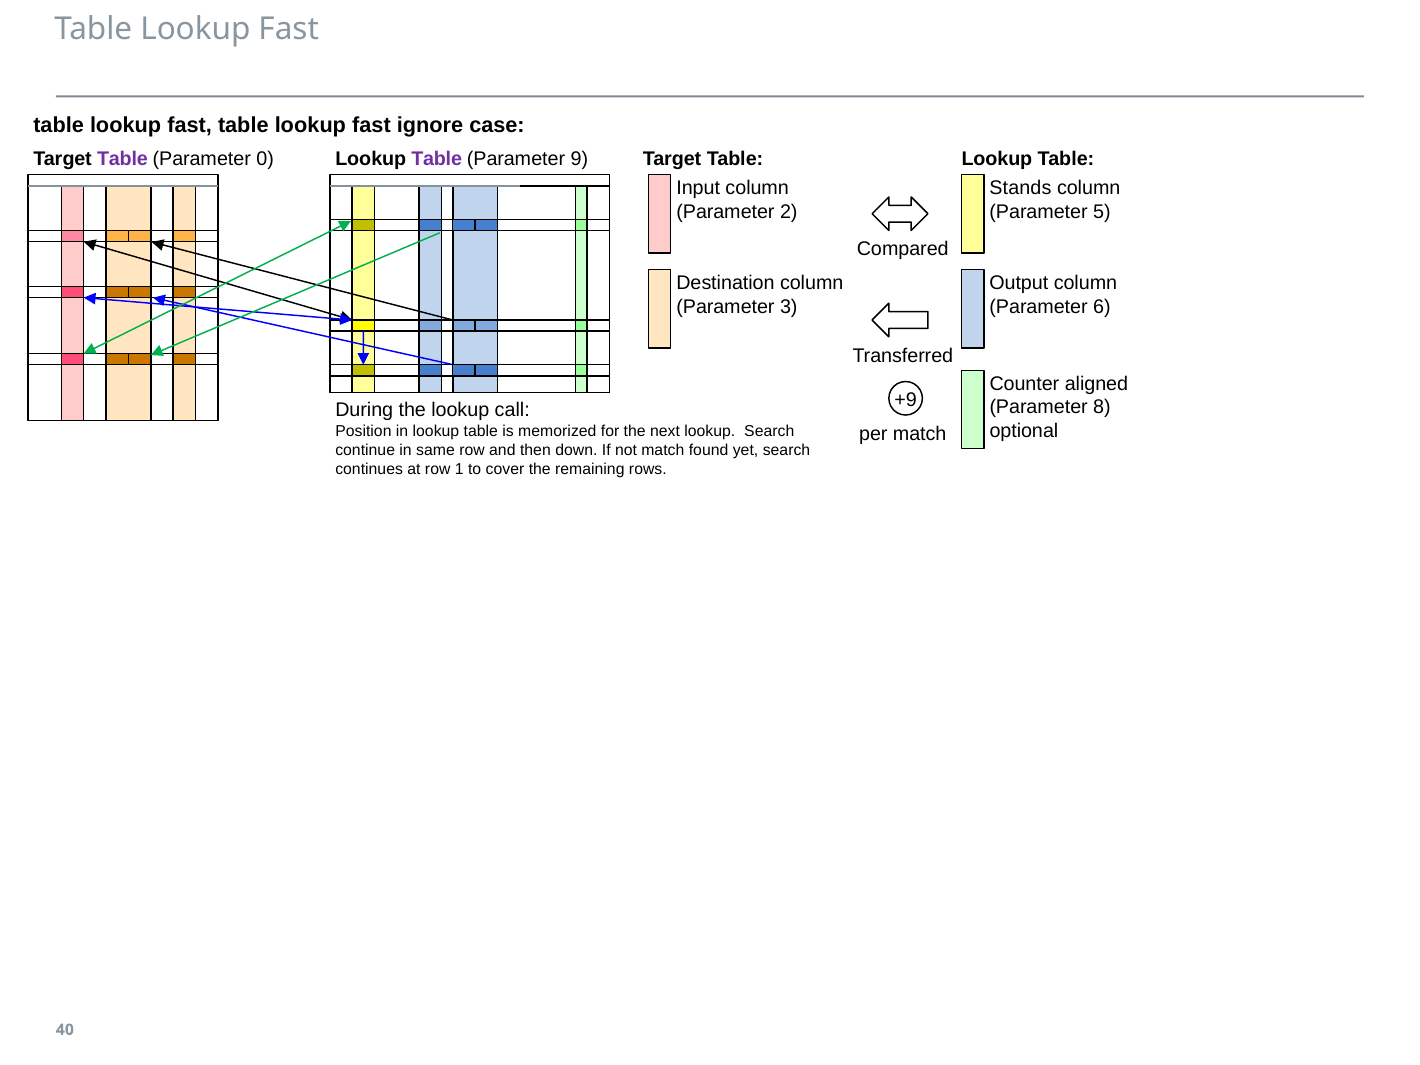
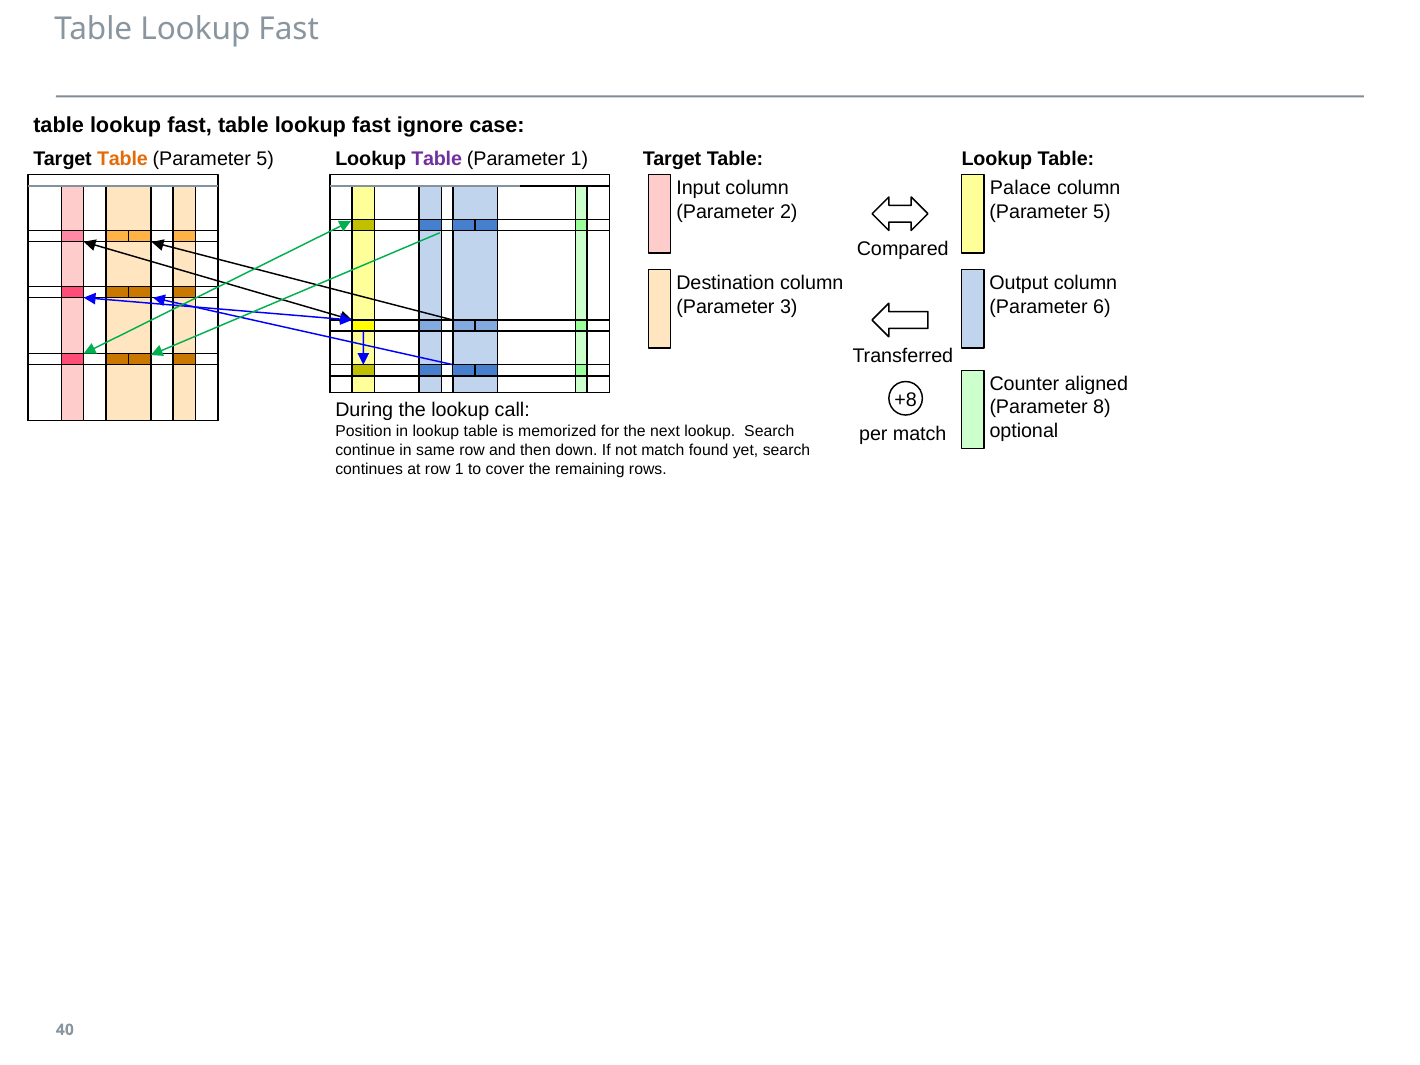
Table at (122, 159) colour: purple -> orange
0 at (265, 159): 0 -> 5
Parameter 9: 9 -> 1
Stands: Stands -> Palace
+9: +9 -> +8
